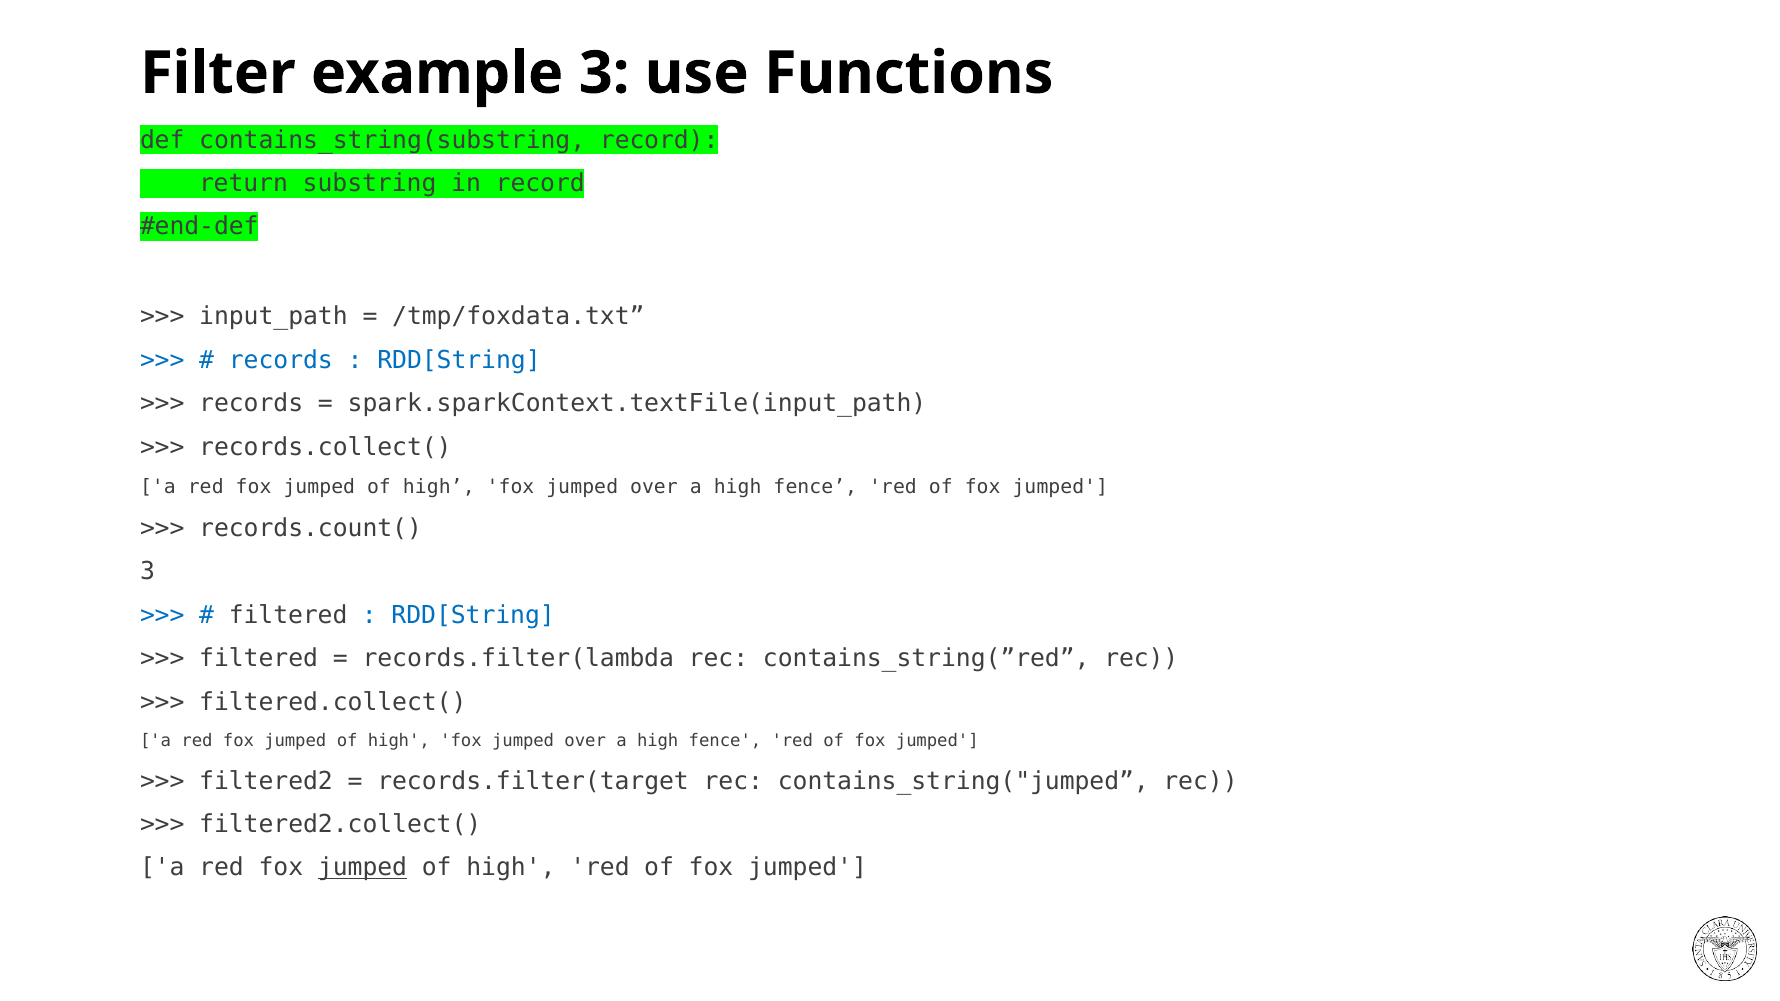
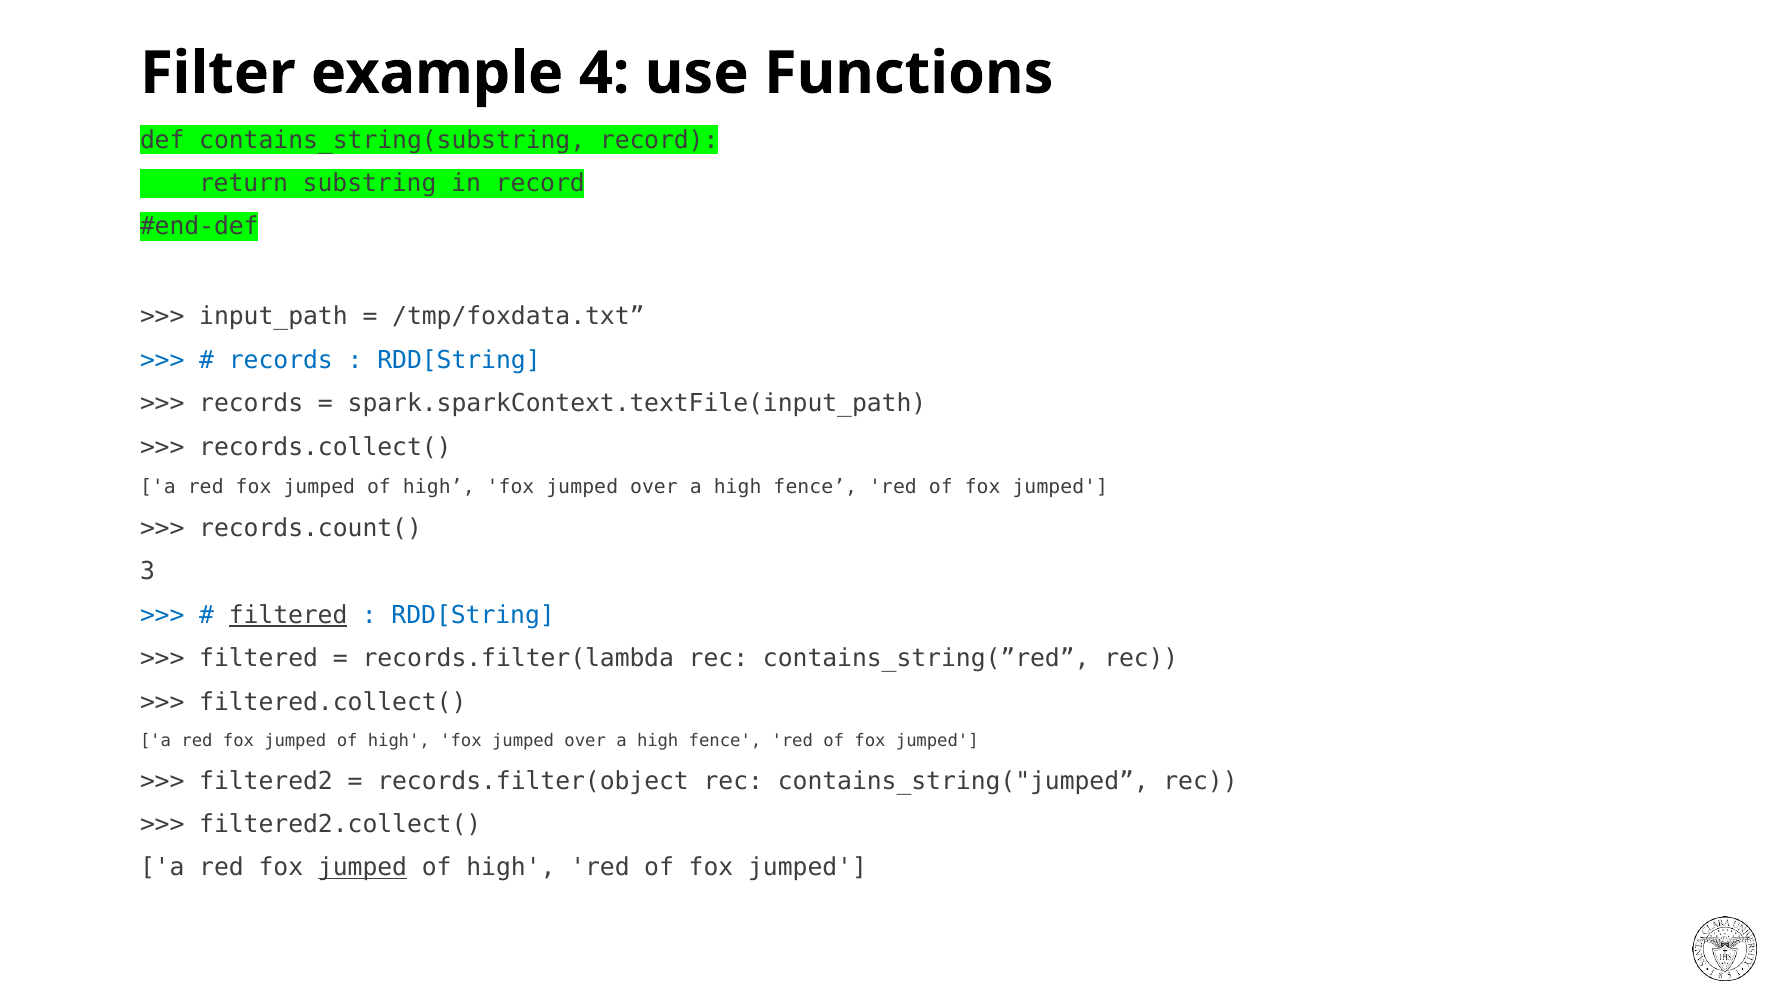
example 3: 3 -> 4
filtered at (288, 615) underline: none -> present
records.filter(target: records.filter(target -> records.filter(object
